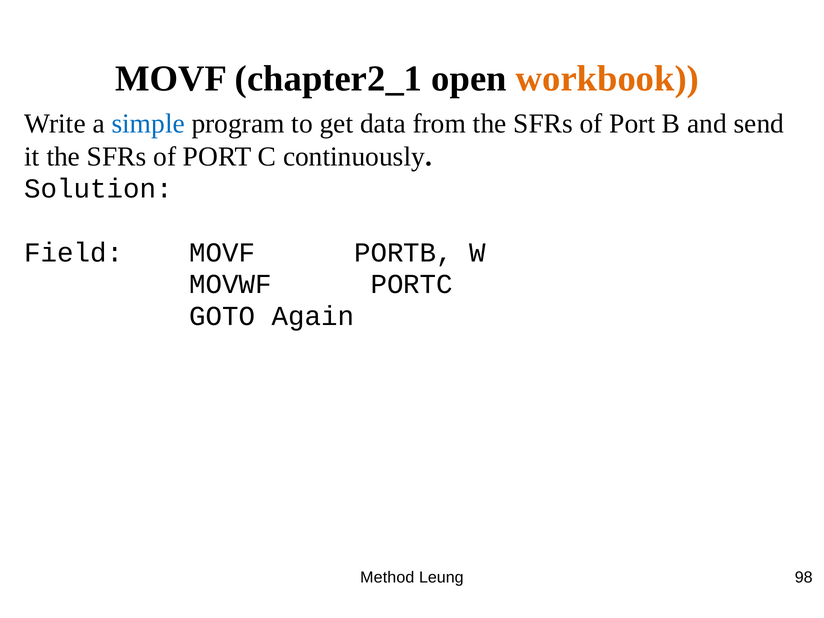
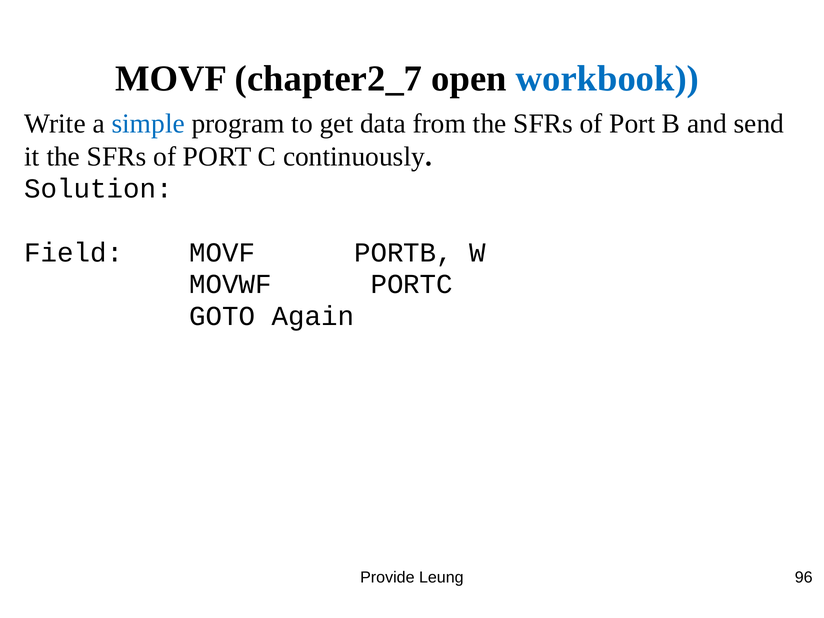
chapter2_1: chapter2_1 -> chapter2_7
workbook colour: orange -> blue
Method: Method -> Provide
98: 98 -> 96
